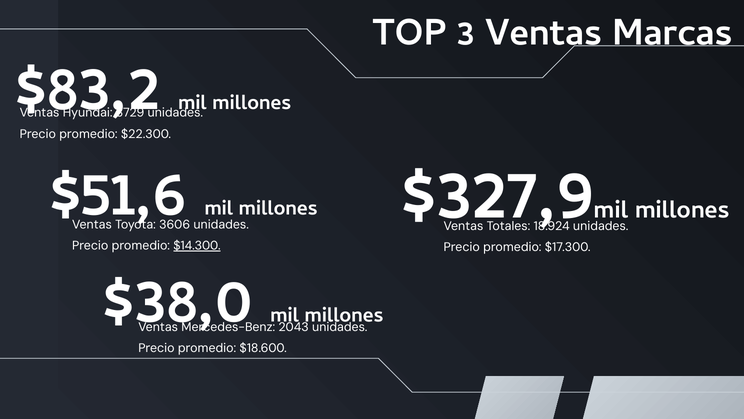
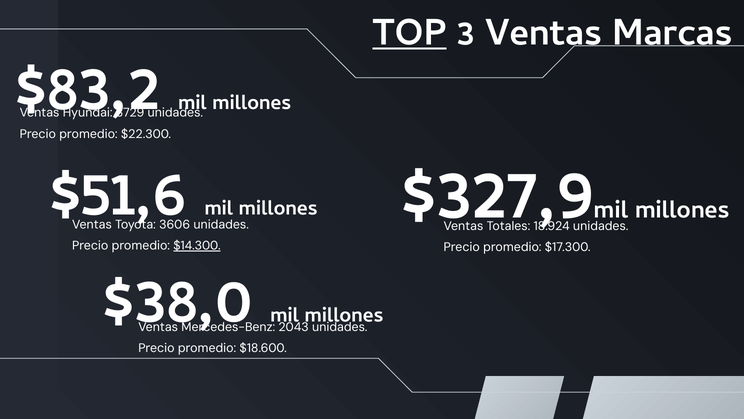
TOP underline: none -> present
